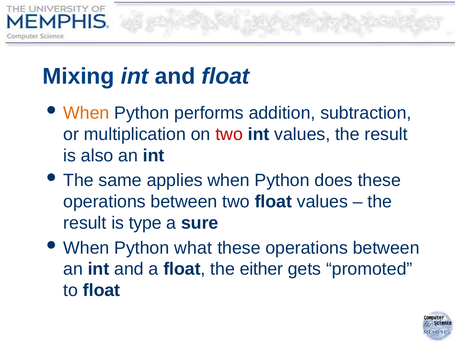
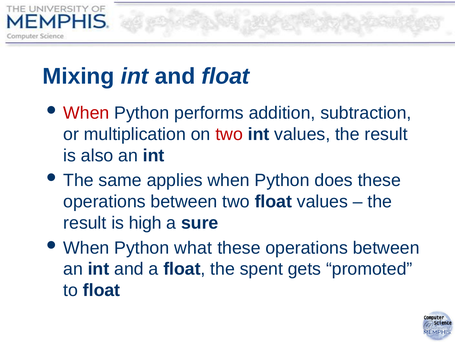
When at (86, 113) colour: orange -> red
type: type -> high
either: either -> spent
